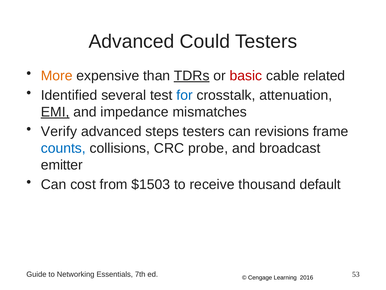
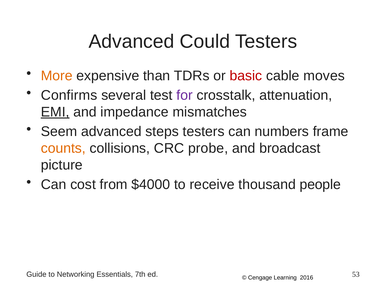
TDRs underline: present -> none
related: related -> moves
Identified: Identified -> Confirms
for colour: blue -> purple
Verify: Verify -> Seem
revisions: revisions -> numbers
counts colour: blue -> orange
emitter: emitter -> picture
$1503: $1503 -> $4000
default: default -> people
